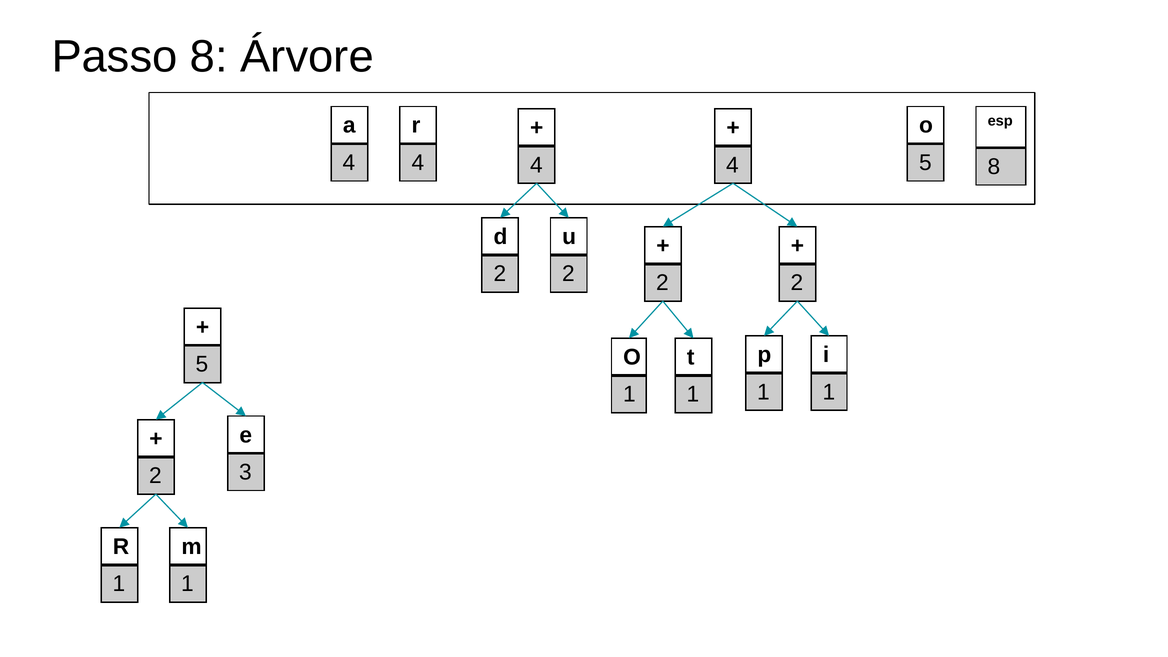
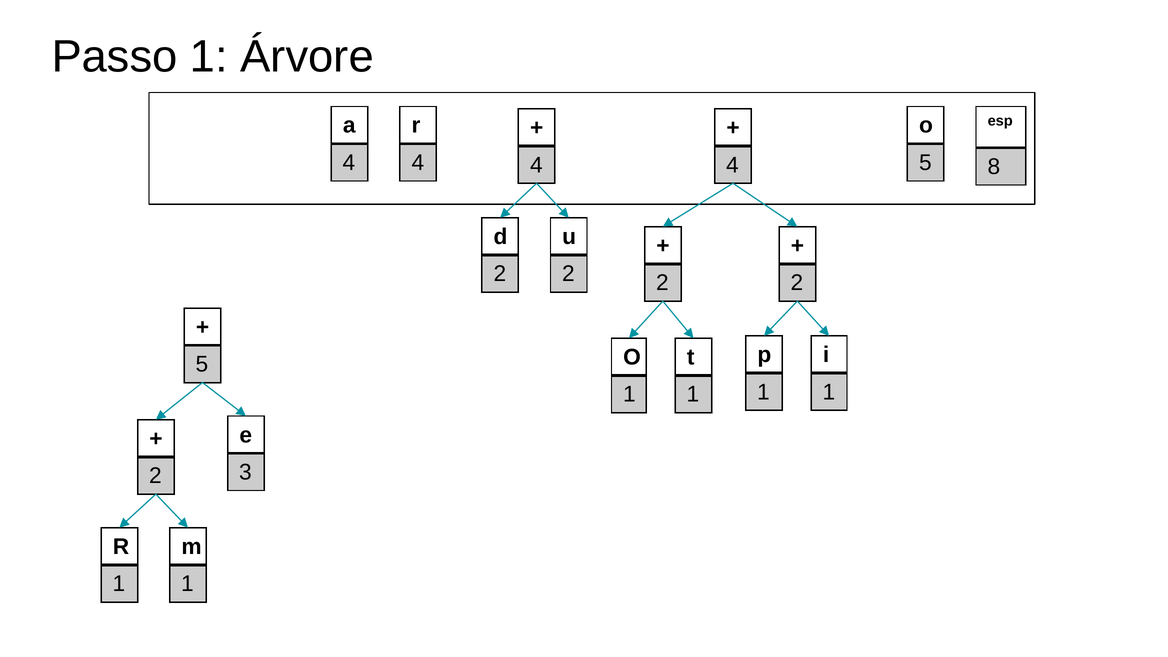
Passo 8: 8 -> 1
